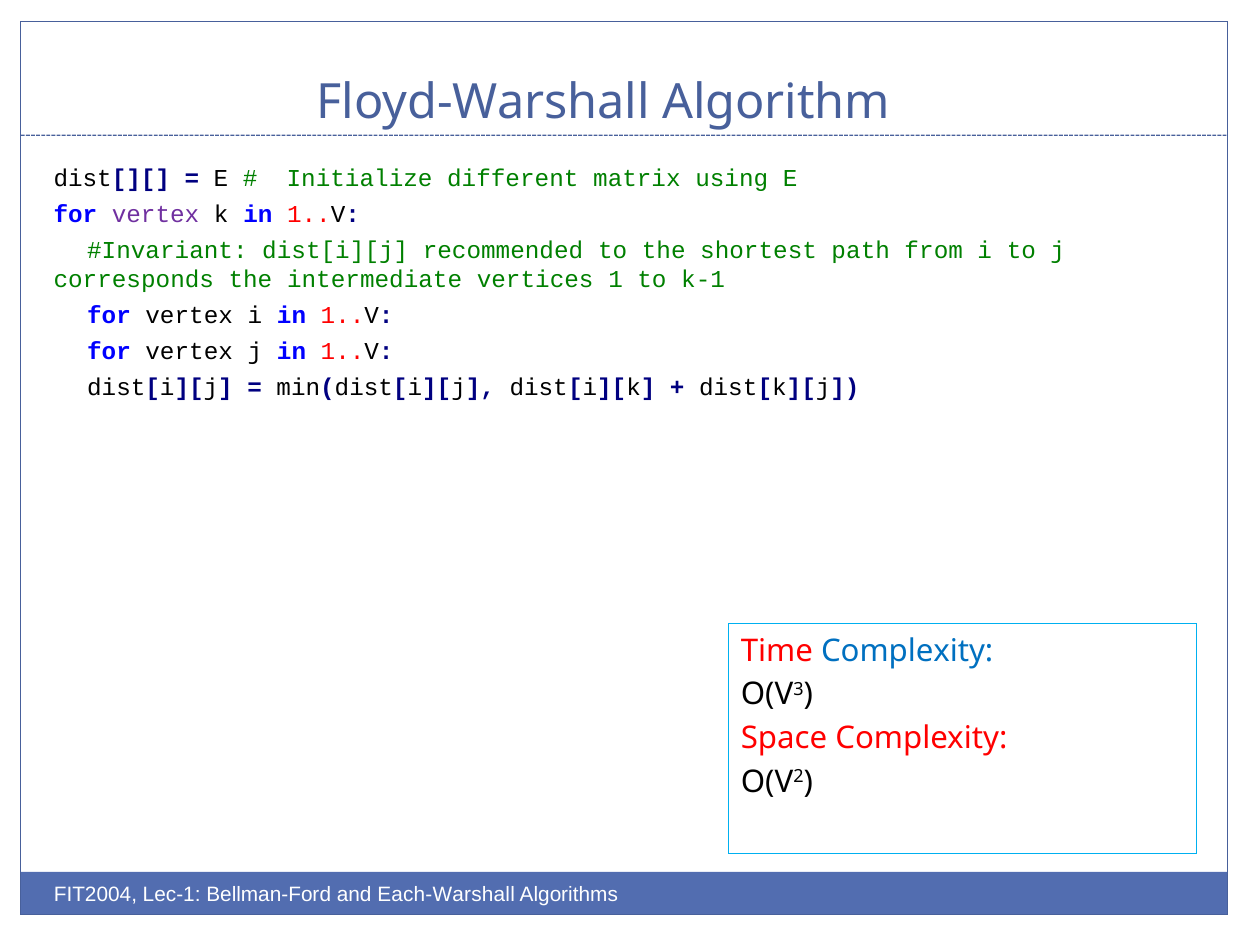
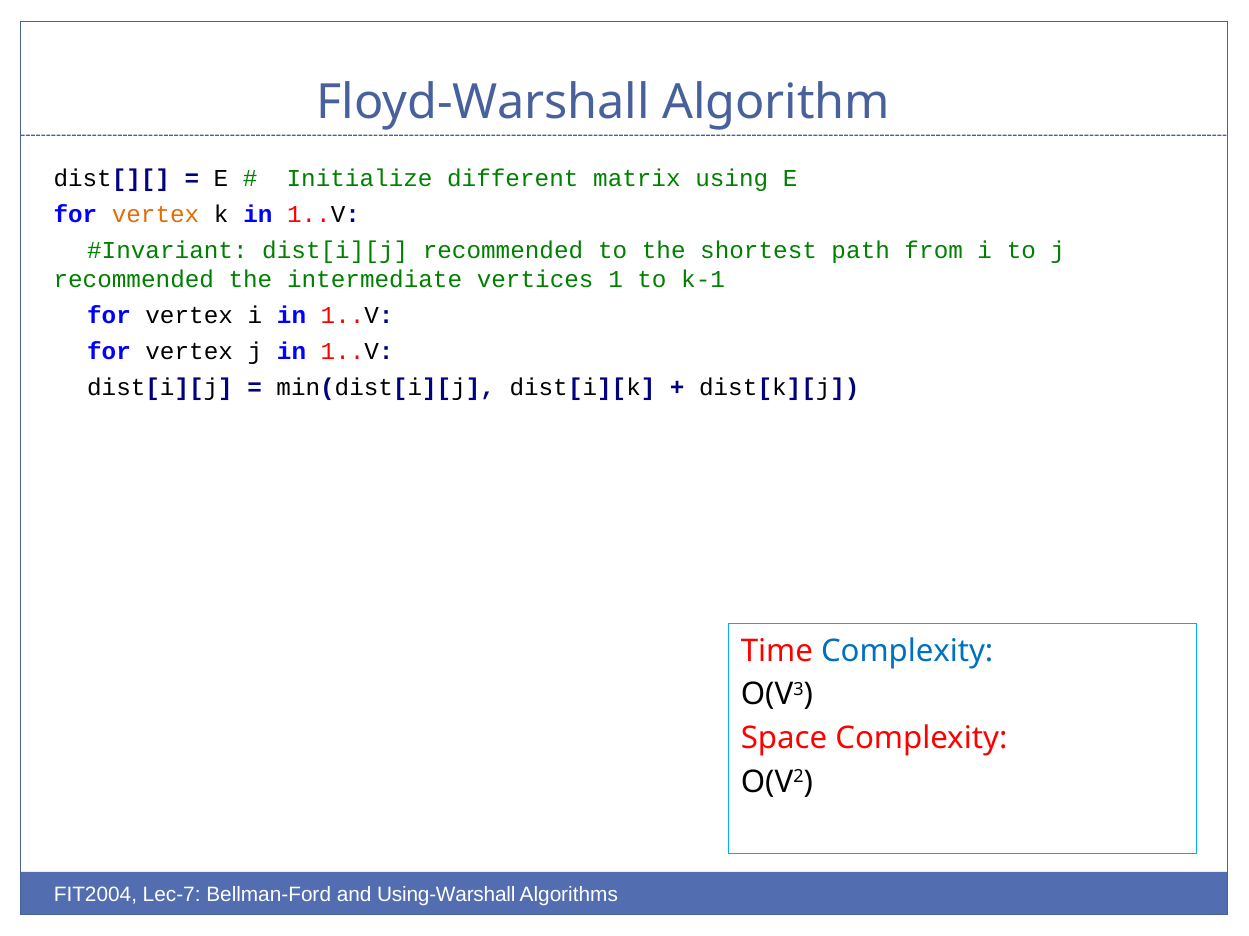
vertex at (156, 215) colour: purple -> orange
corresponds at (134, 280): corresponds -> recommended
Lec-1: Lec-1 -> Lec-7
Each-Warshall: Each-Warshall -> Using-Warshall
